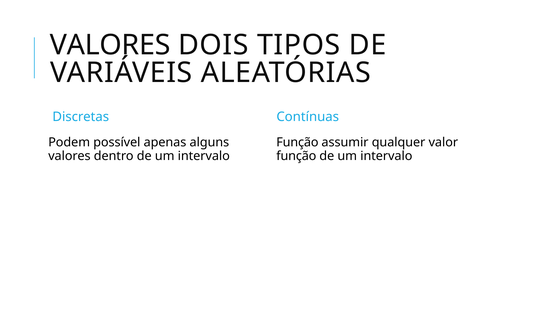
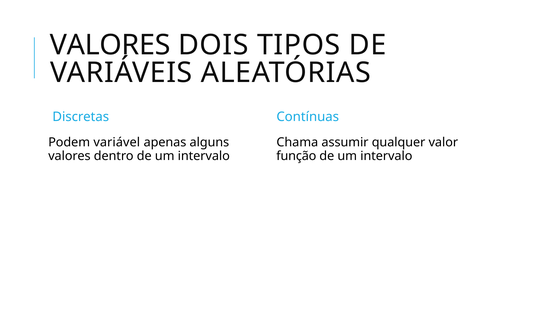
possível: possível -> variável
Função at (297, 143): Função -> Chama
